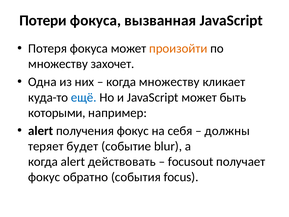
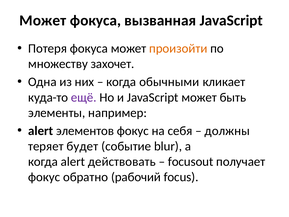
Потери at (43, 20): Потери -> Может
когда множеству: множеству -> обычными
ещё colour: blue -> purple
которыми: которыми -> элементы
получения: получения -> элементов
события: события -> рабочий
